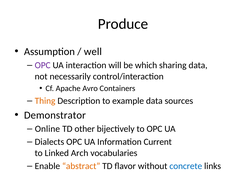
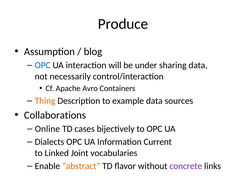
well: well -> blog
OPC at (43, 65) colour: purple -> blue
which: which -> under
Demonstrator: Demonstrator -> Collaborations
other: other -> cases
Arch: Arch -> Joint
concrete colour: blue -> purple
